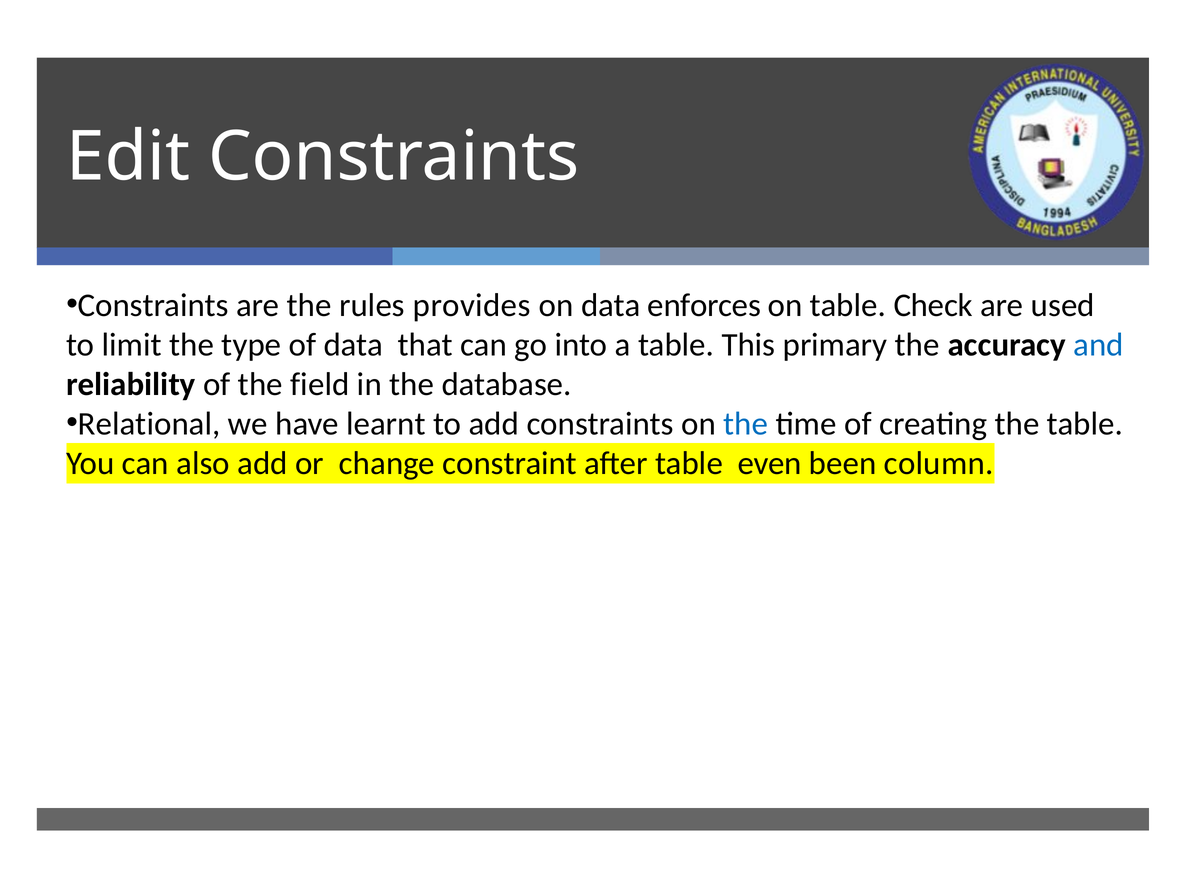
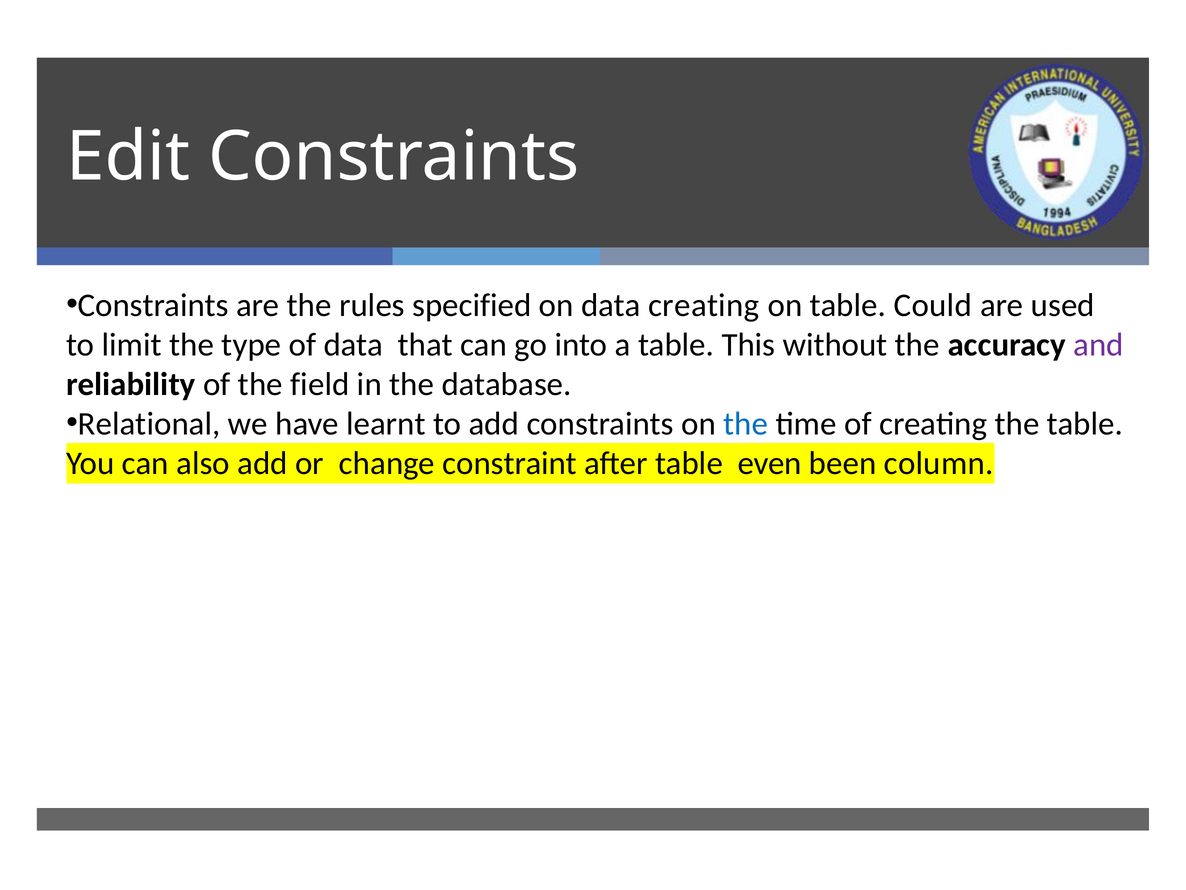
provides: provides -> specified
data enforces: enforces -> creating
Check: Check -> Could
primary: primary -> without
and colour: blue -> purple
